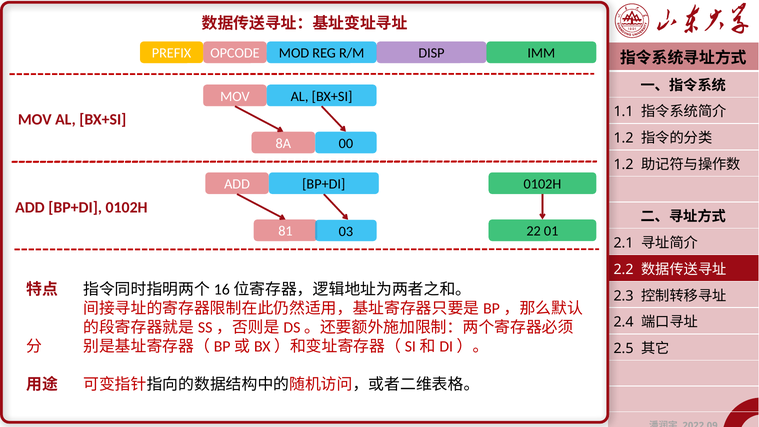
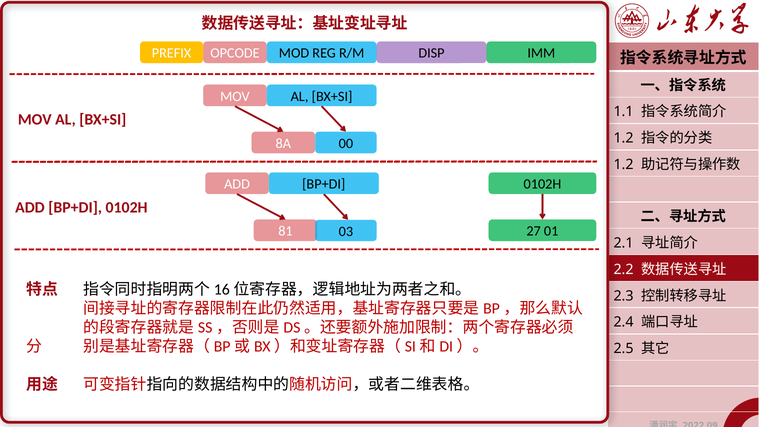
22: 22 -> 27
